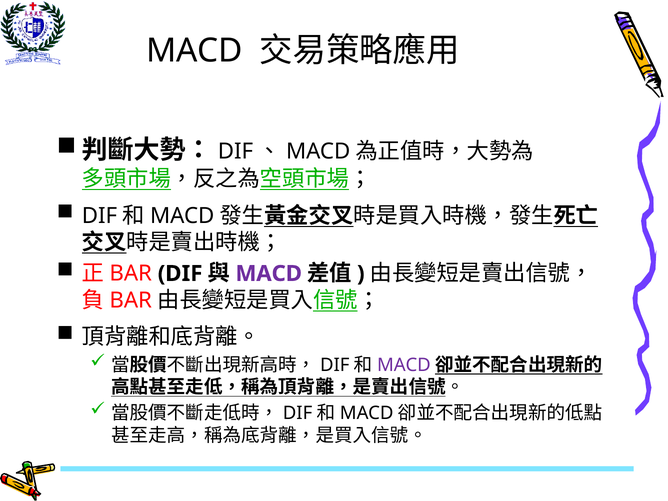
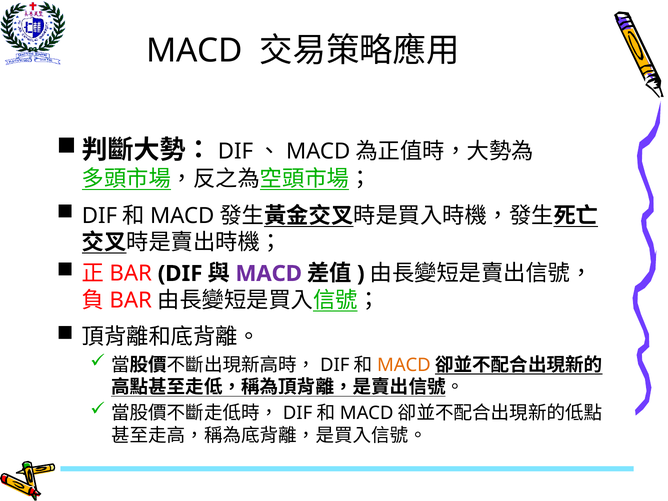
MACD at (404, 365) colour: purple -> orange
